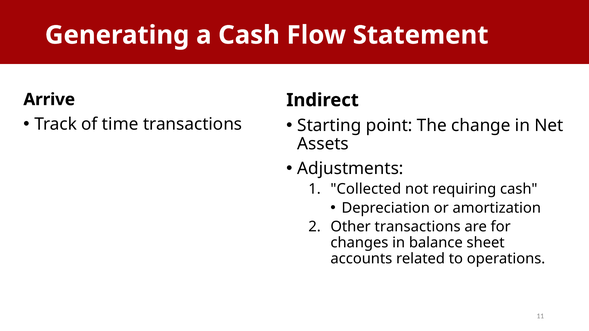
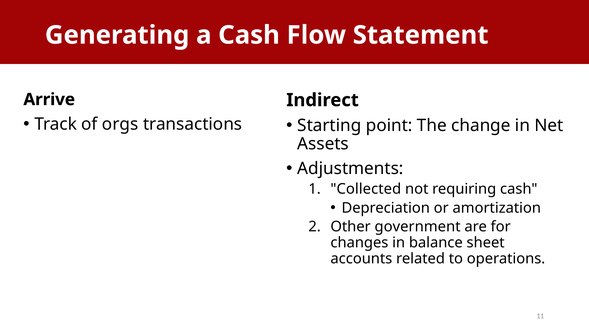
time: time -> orgs
Other transactions: transactions -> government
